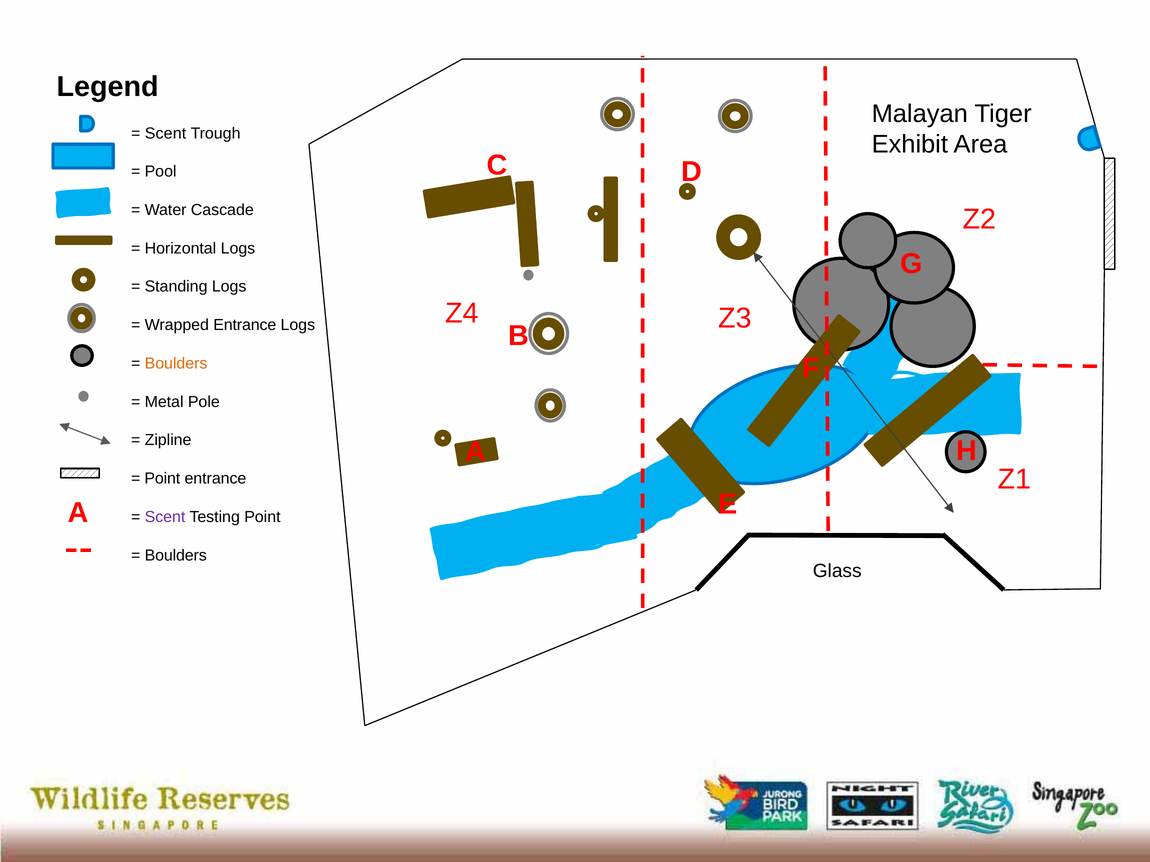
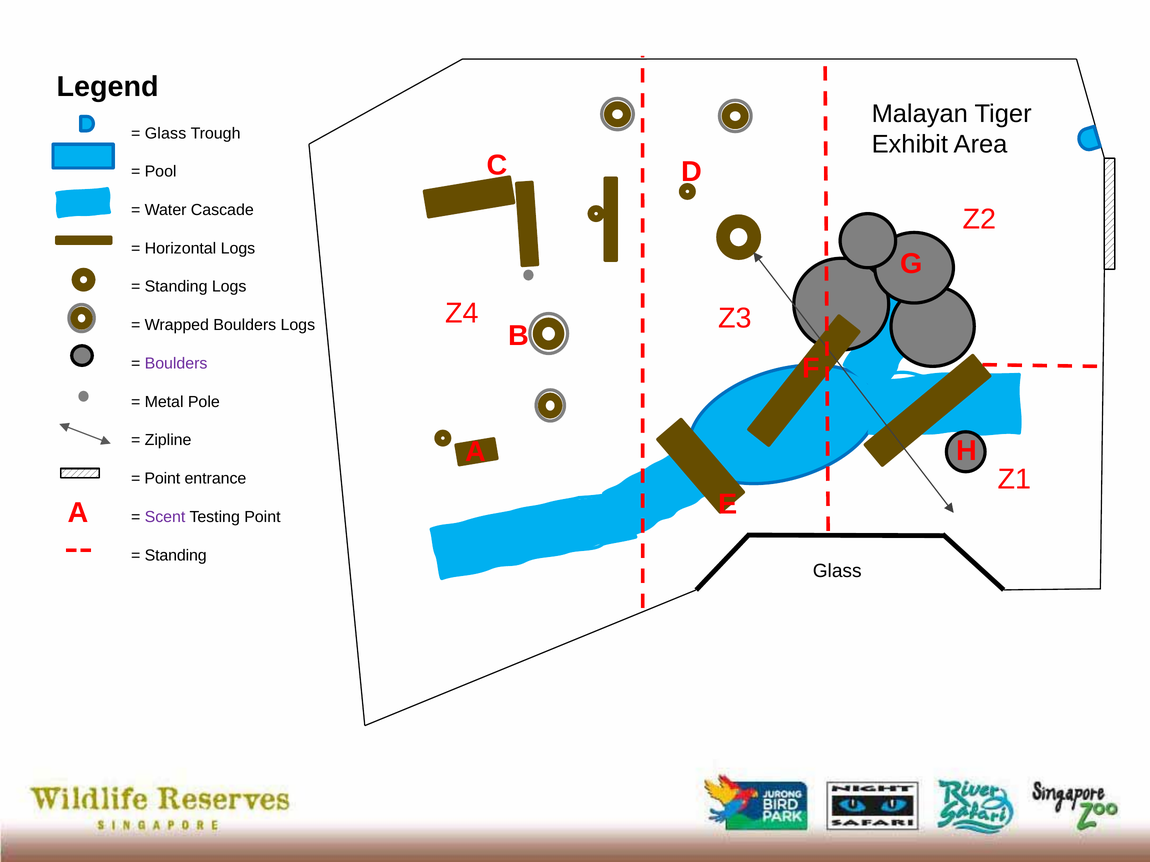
Scent at (166, 133): Scent -> Glass
Wrapped Entrance: Entrance -> Boulders
Boulders at (176, 364) colour: orange -> purple
Boulders at (176, 556): Boulders -> Standing
